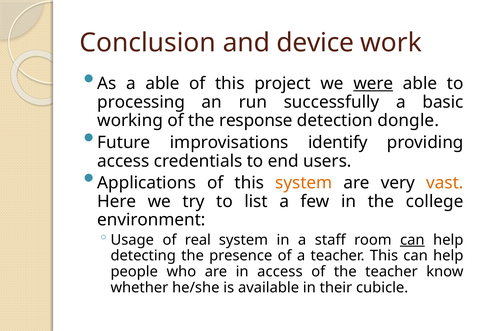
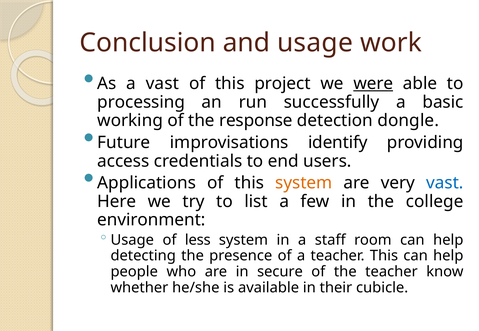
and device: device -> usage
a able: able -> vast
vast at (445, 183) colour: orange -> blue
real: real -> less
can at (412, 240) underline: present -> none
in access: access -> secure
